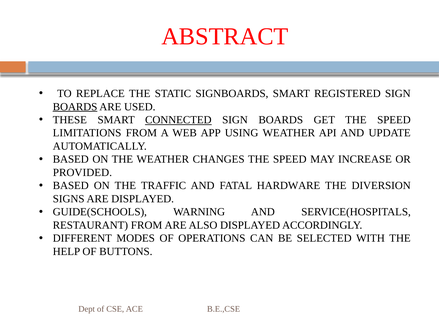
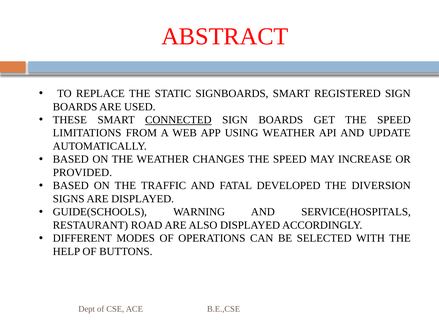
BOARDS at (75, 107) underline: present -> none
HARDWARE: HARDWARE -> DEVELOPED
RESTAURANT FROM: FROM -> ROAD
